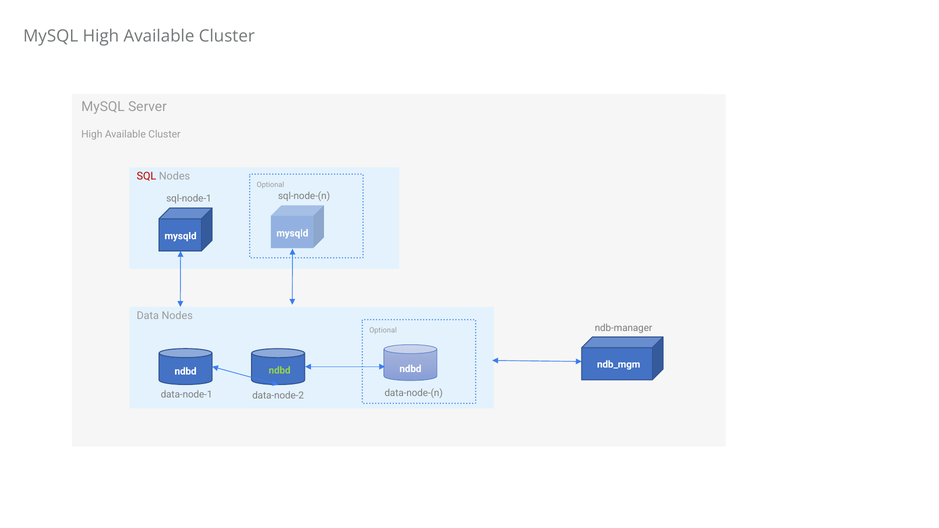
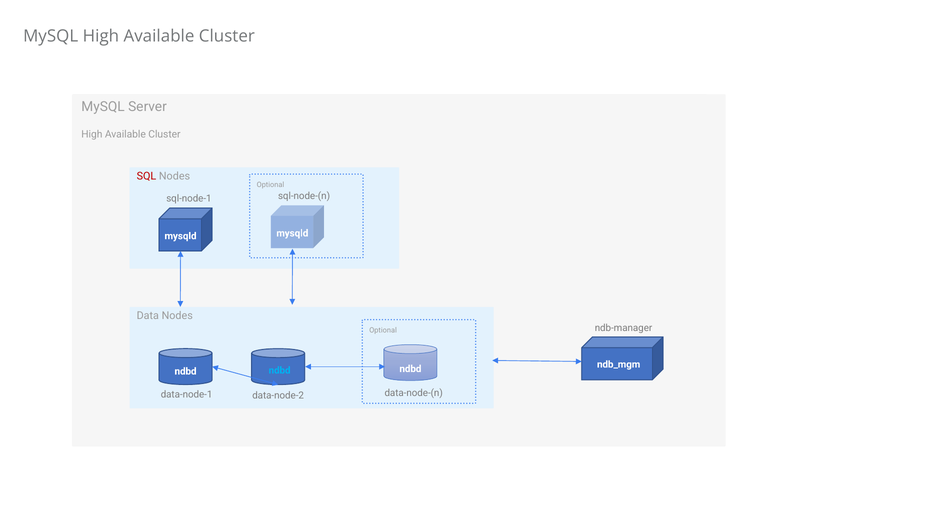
ndbd at (280, 370) colour: light green -> light blue
